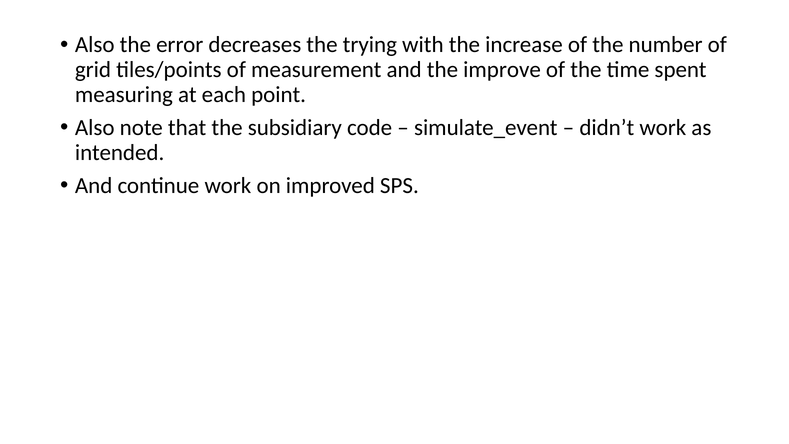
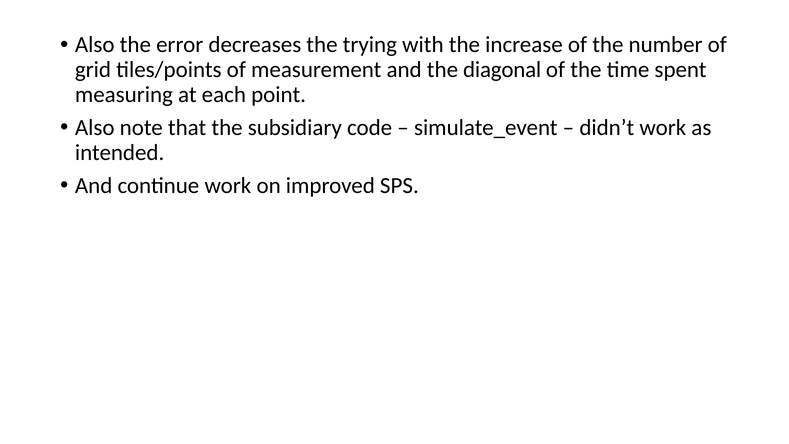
improve: improve -> diagonal
